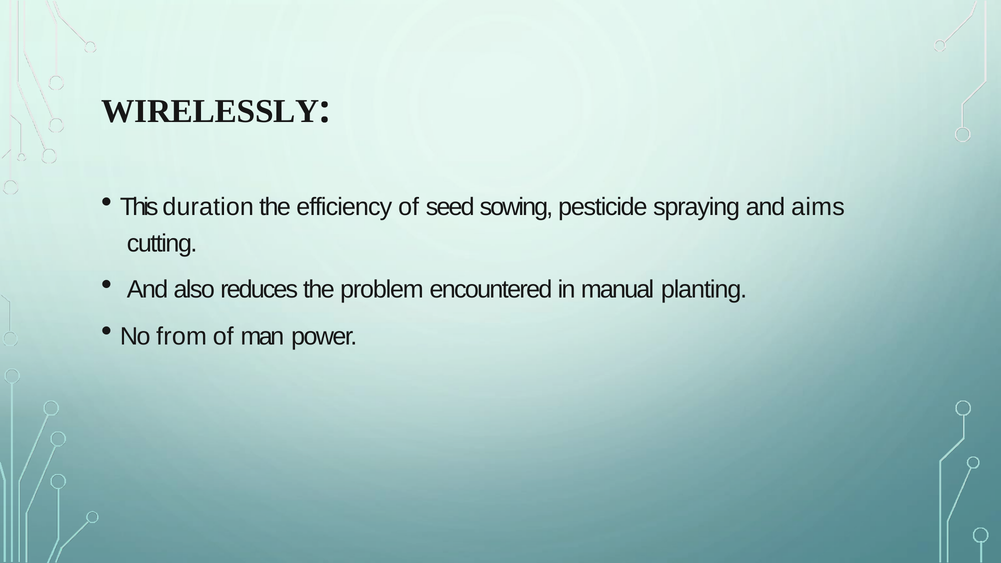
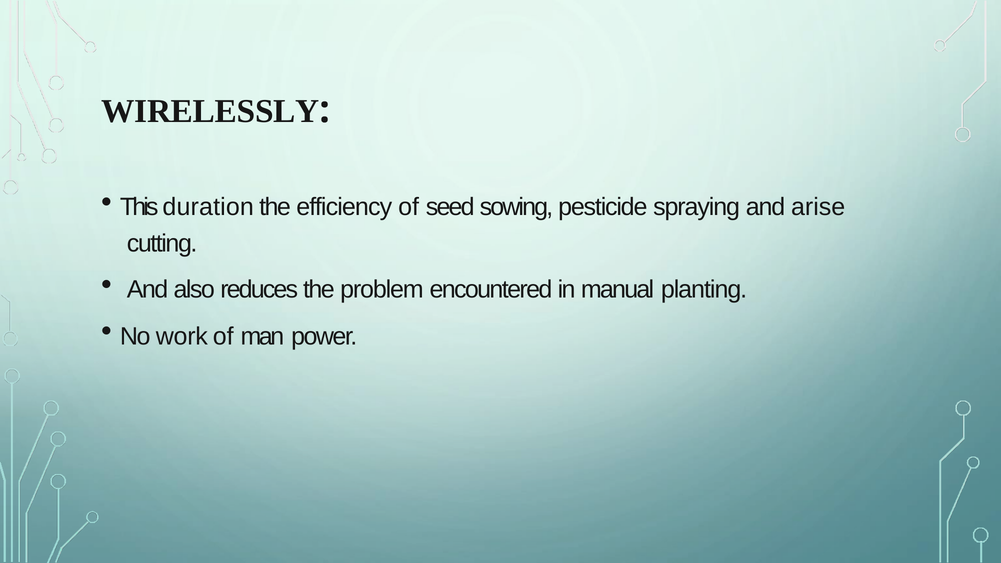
aims: aims -> arise
from: from -> work
